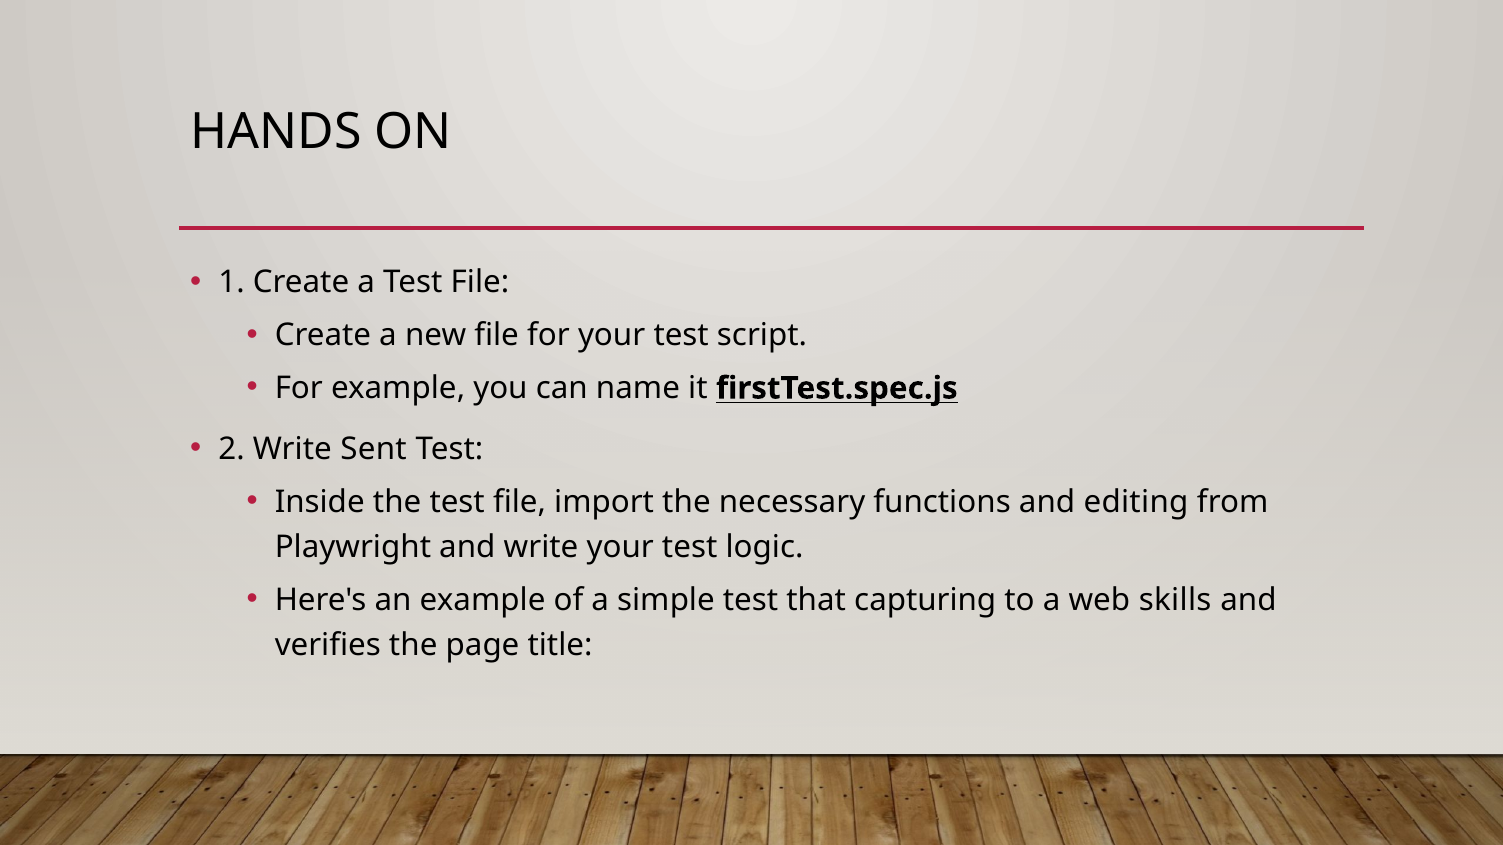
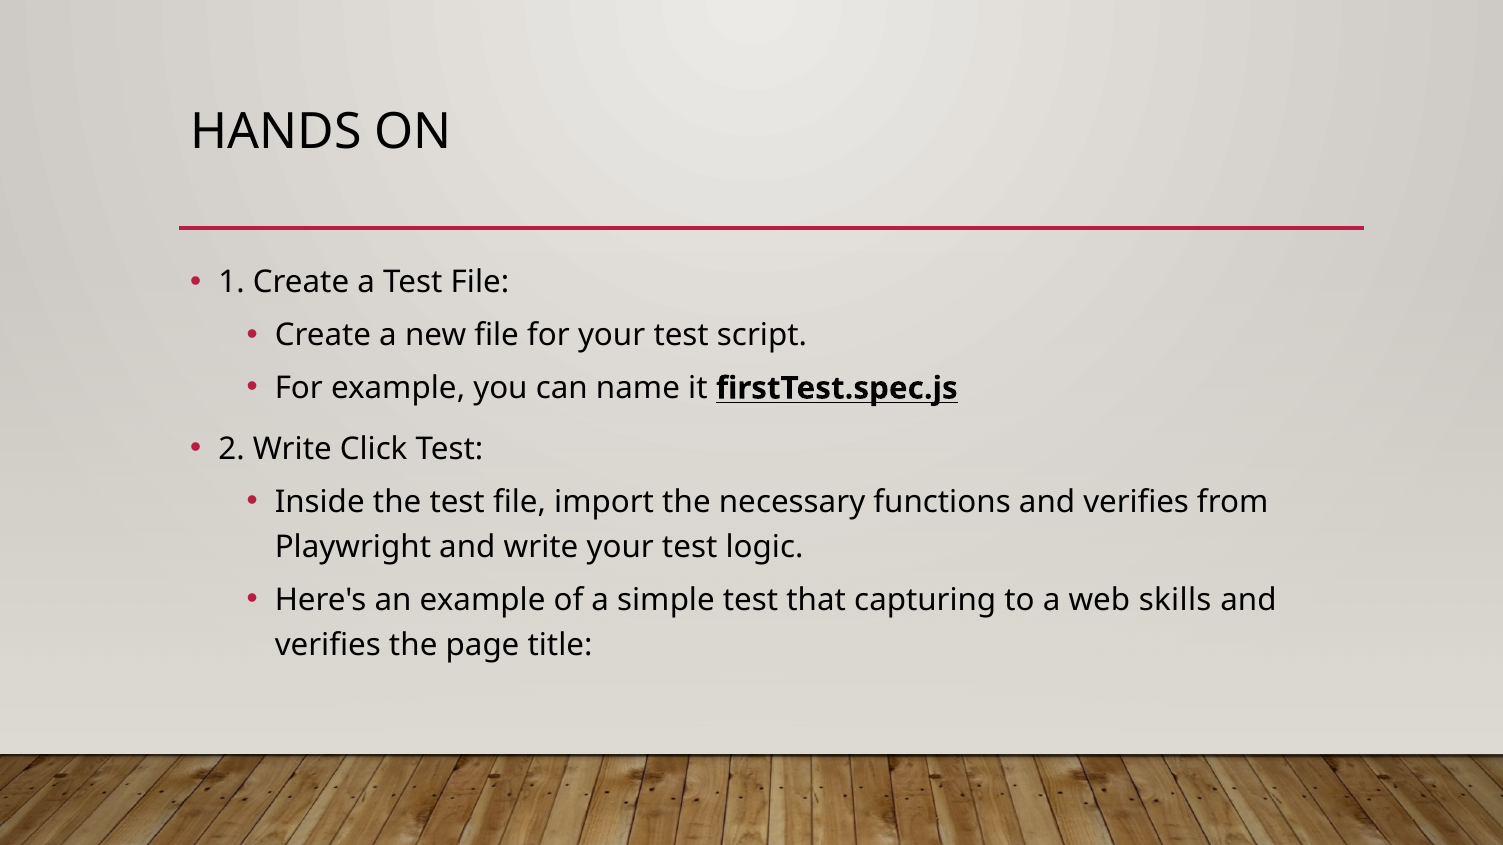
Sent: Sent -> Click
functions and editing: editing -> verifies
